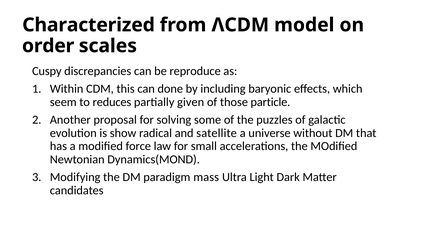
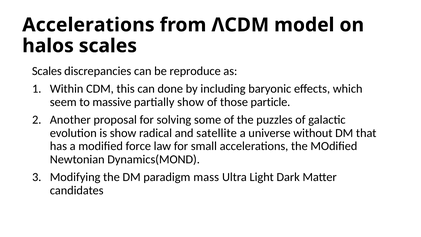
Characterized at (89, 25): Characterized -> Accelerations
order: order -> halos
Cuspy at (47, 71): Cuspy -> Scales
reduces: reduces -> massive
partially given: given -> show
